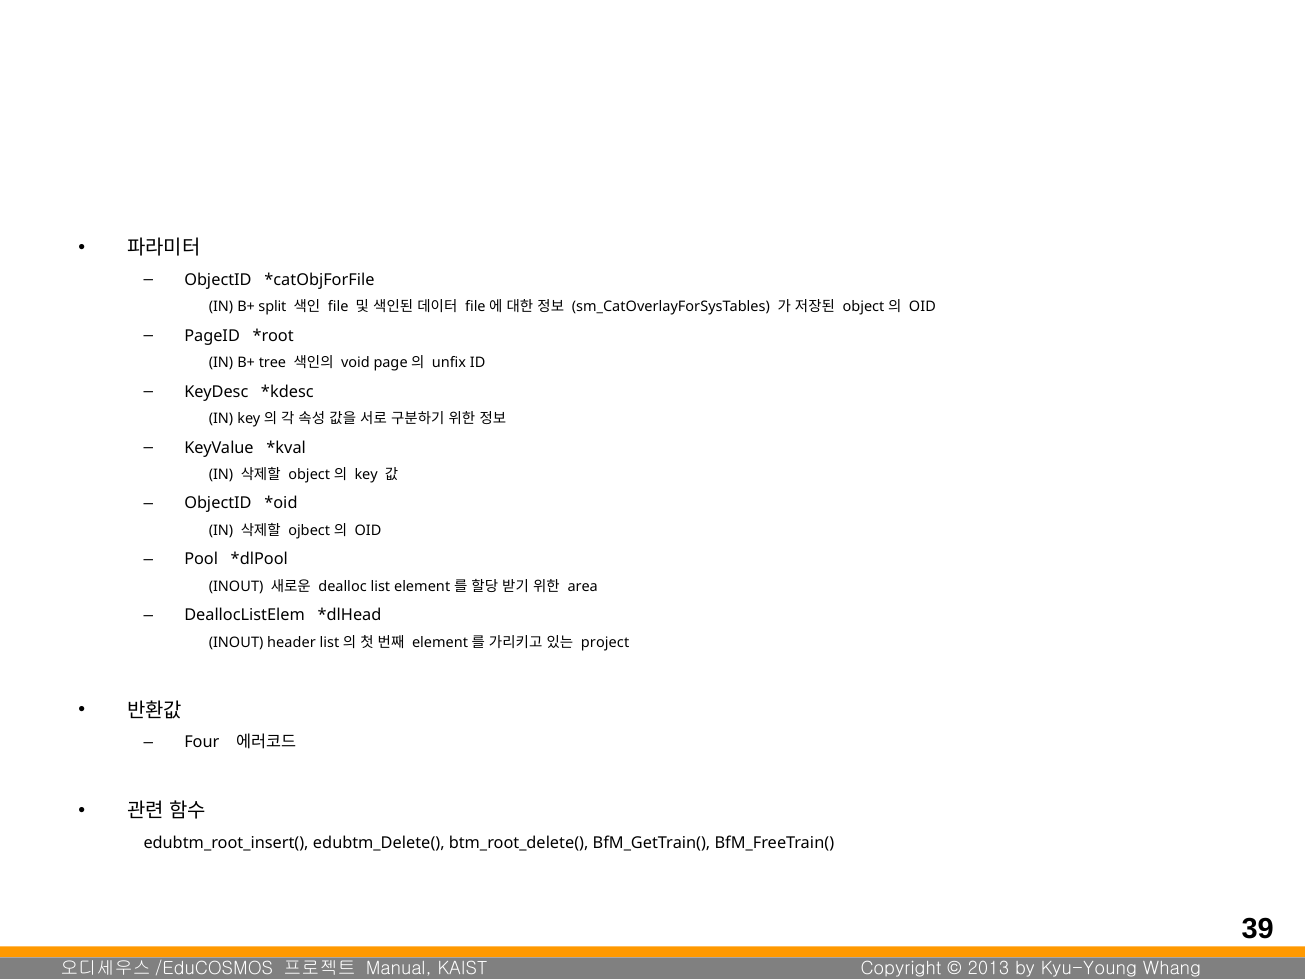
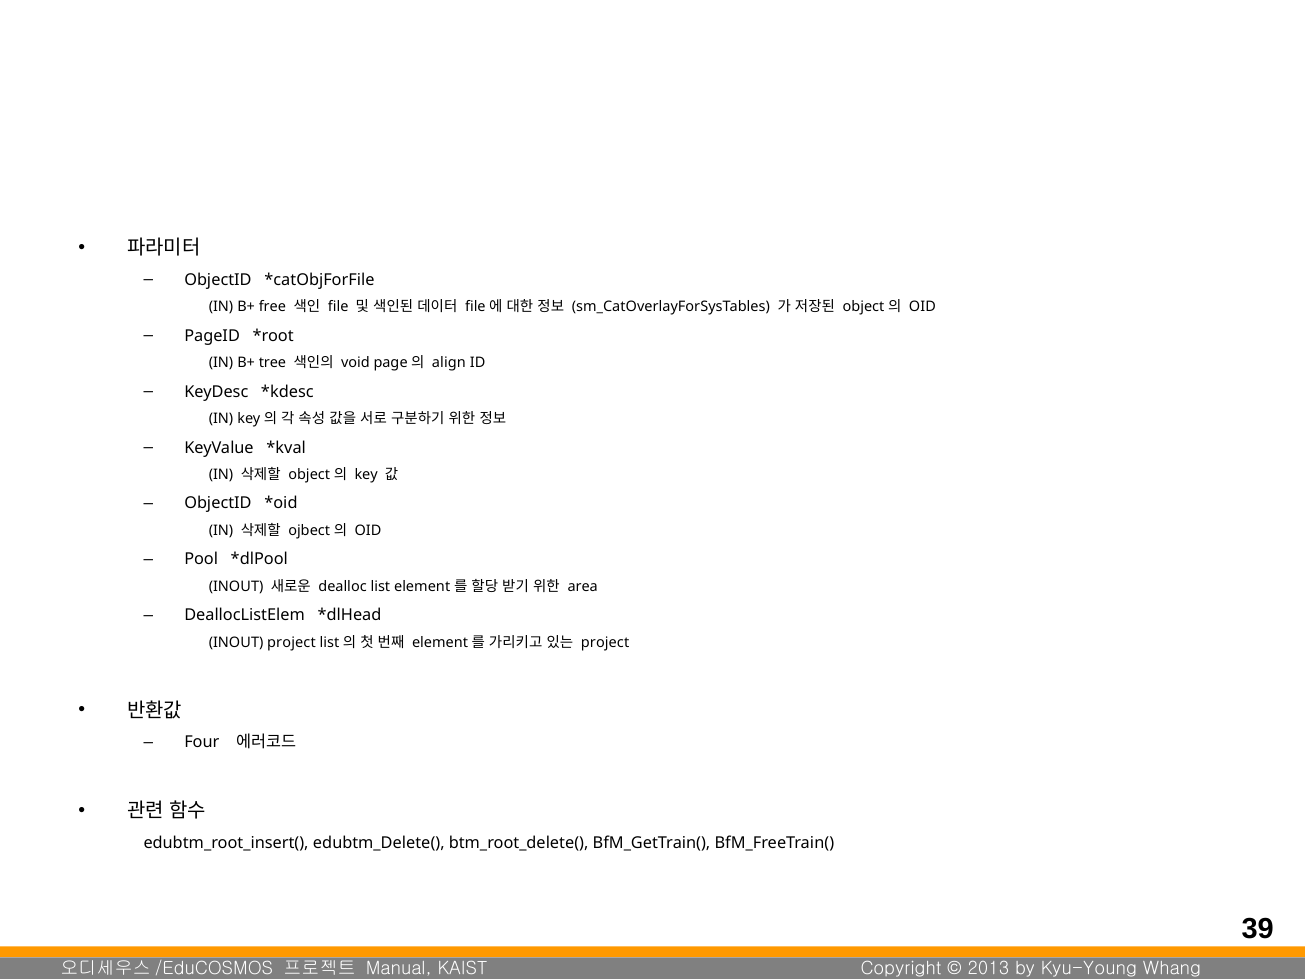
split: split -> free
unfix: unfix -> align
INOUT header: header -> project
